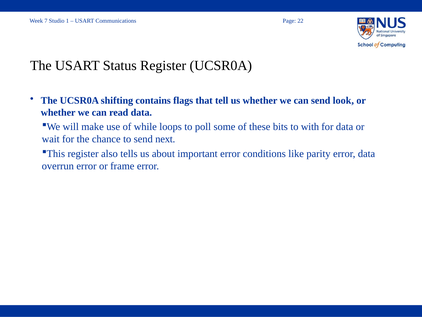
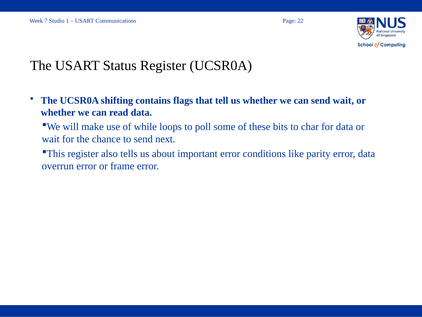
send look: look -> wait
with: with -> char
